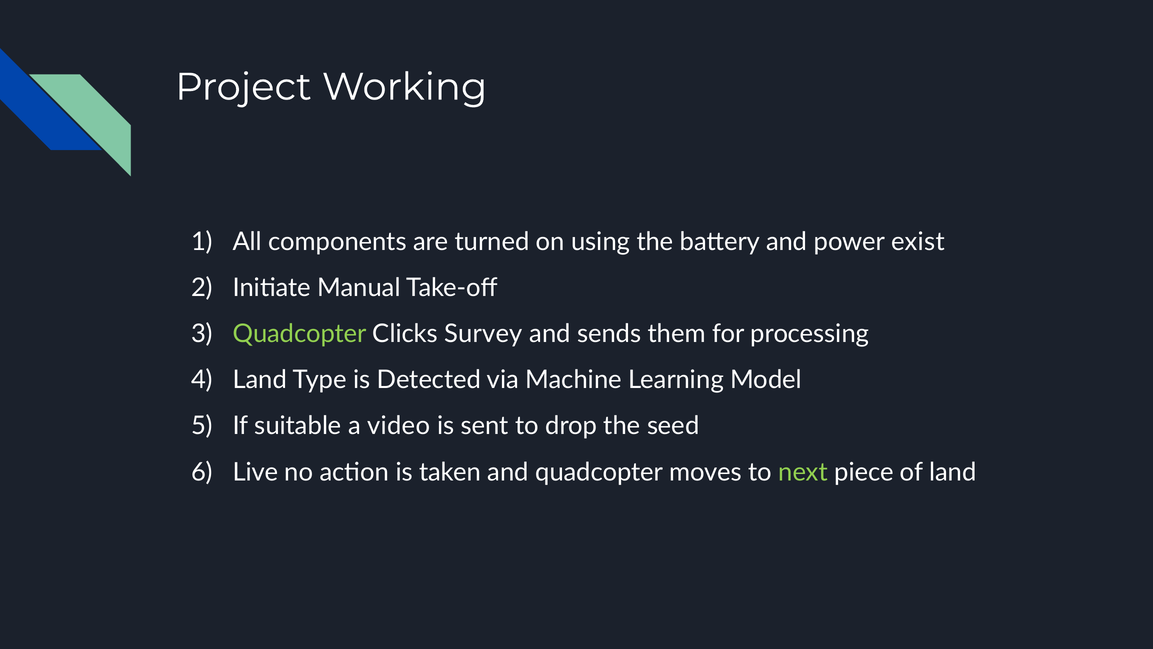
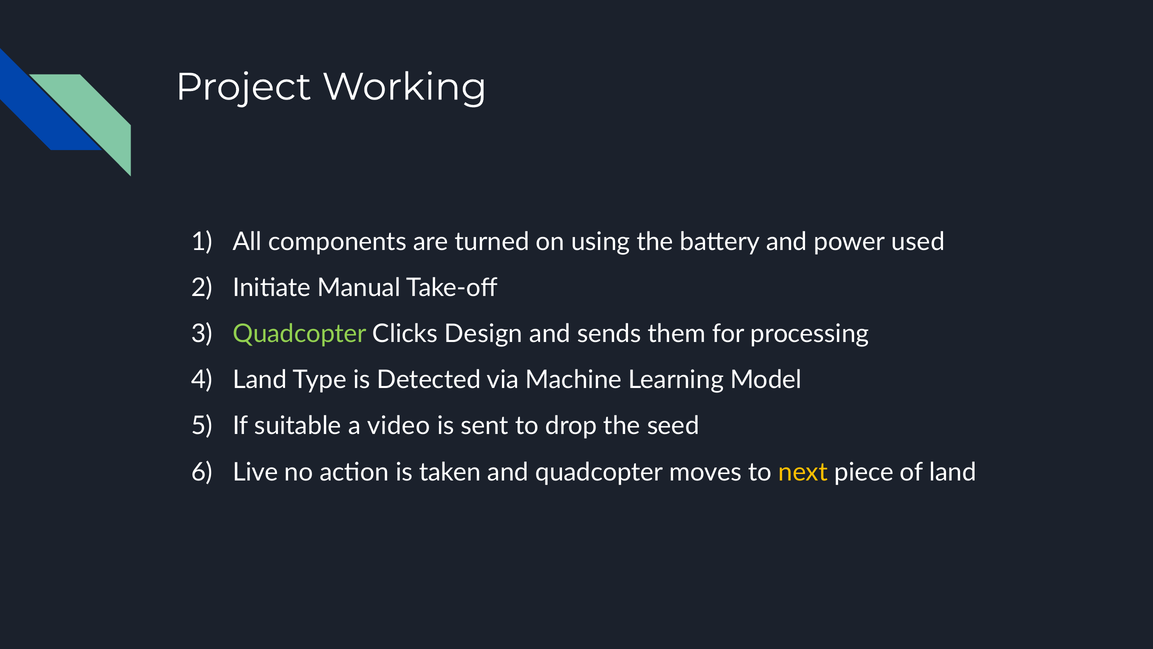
exist: exist -> used
Survey: Survey -> Design
next colour: light green -> yellow
